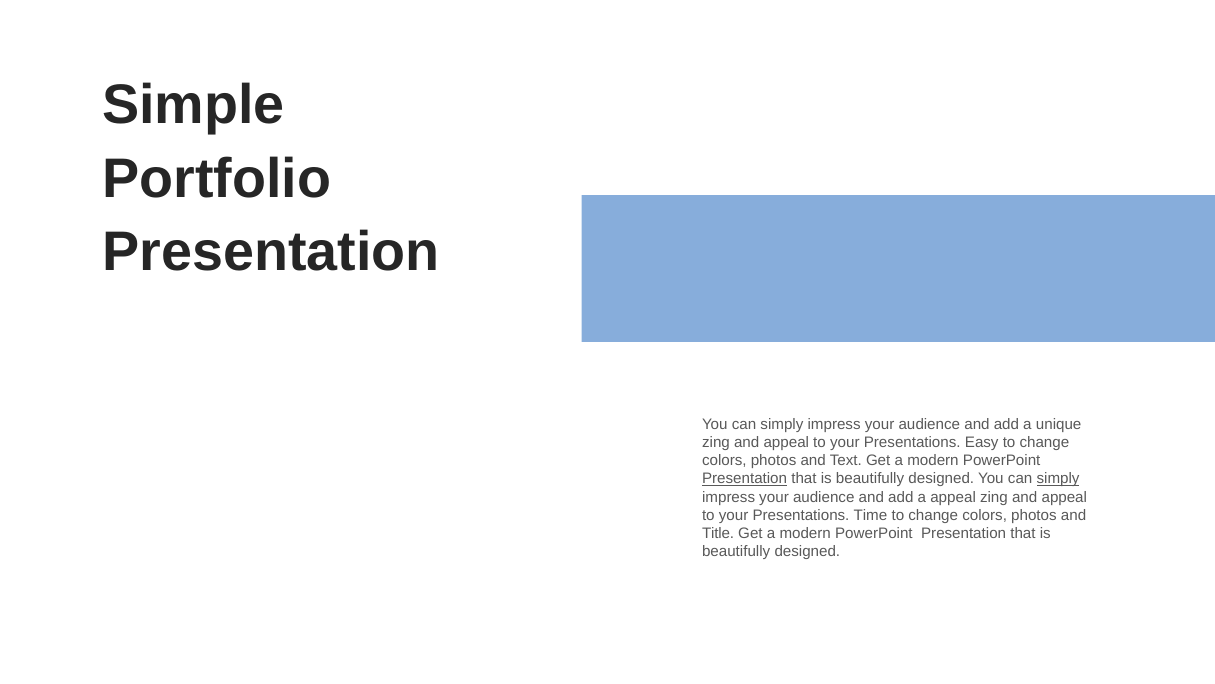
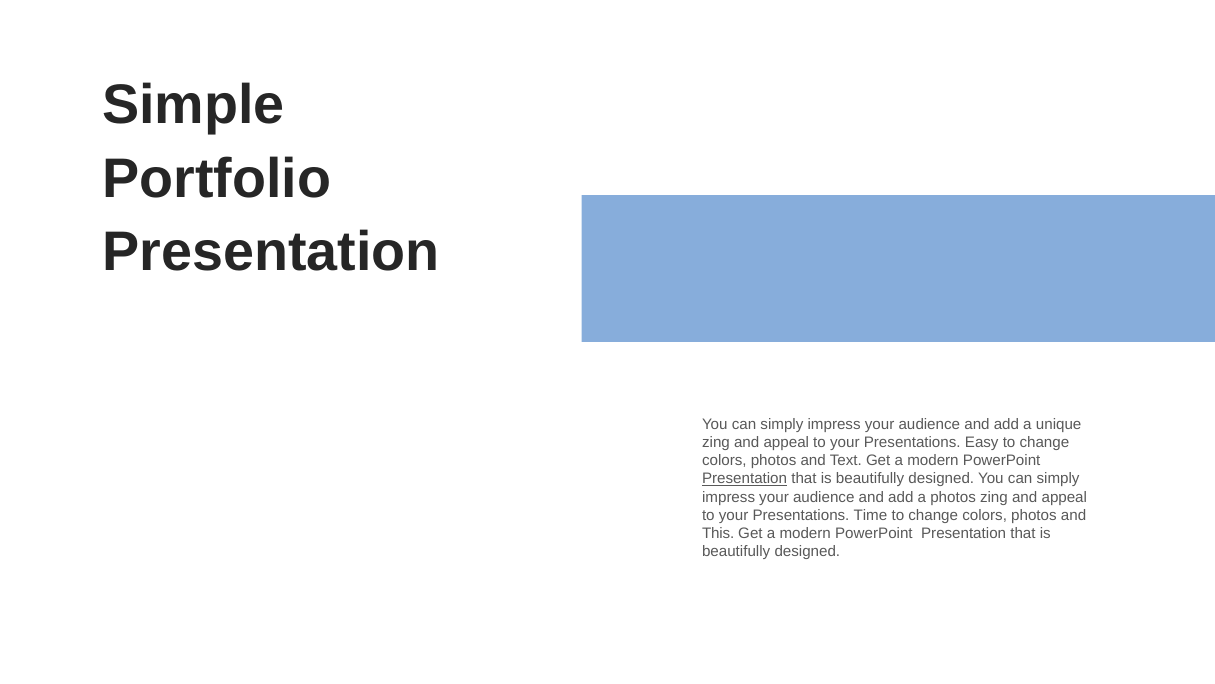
simply at (1058, 478) underline: present -> none
a appeal: appeal -> photos
Title: Title -> This
